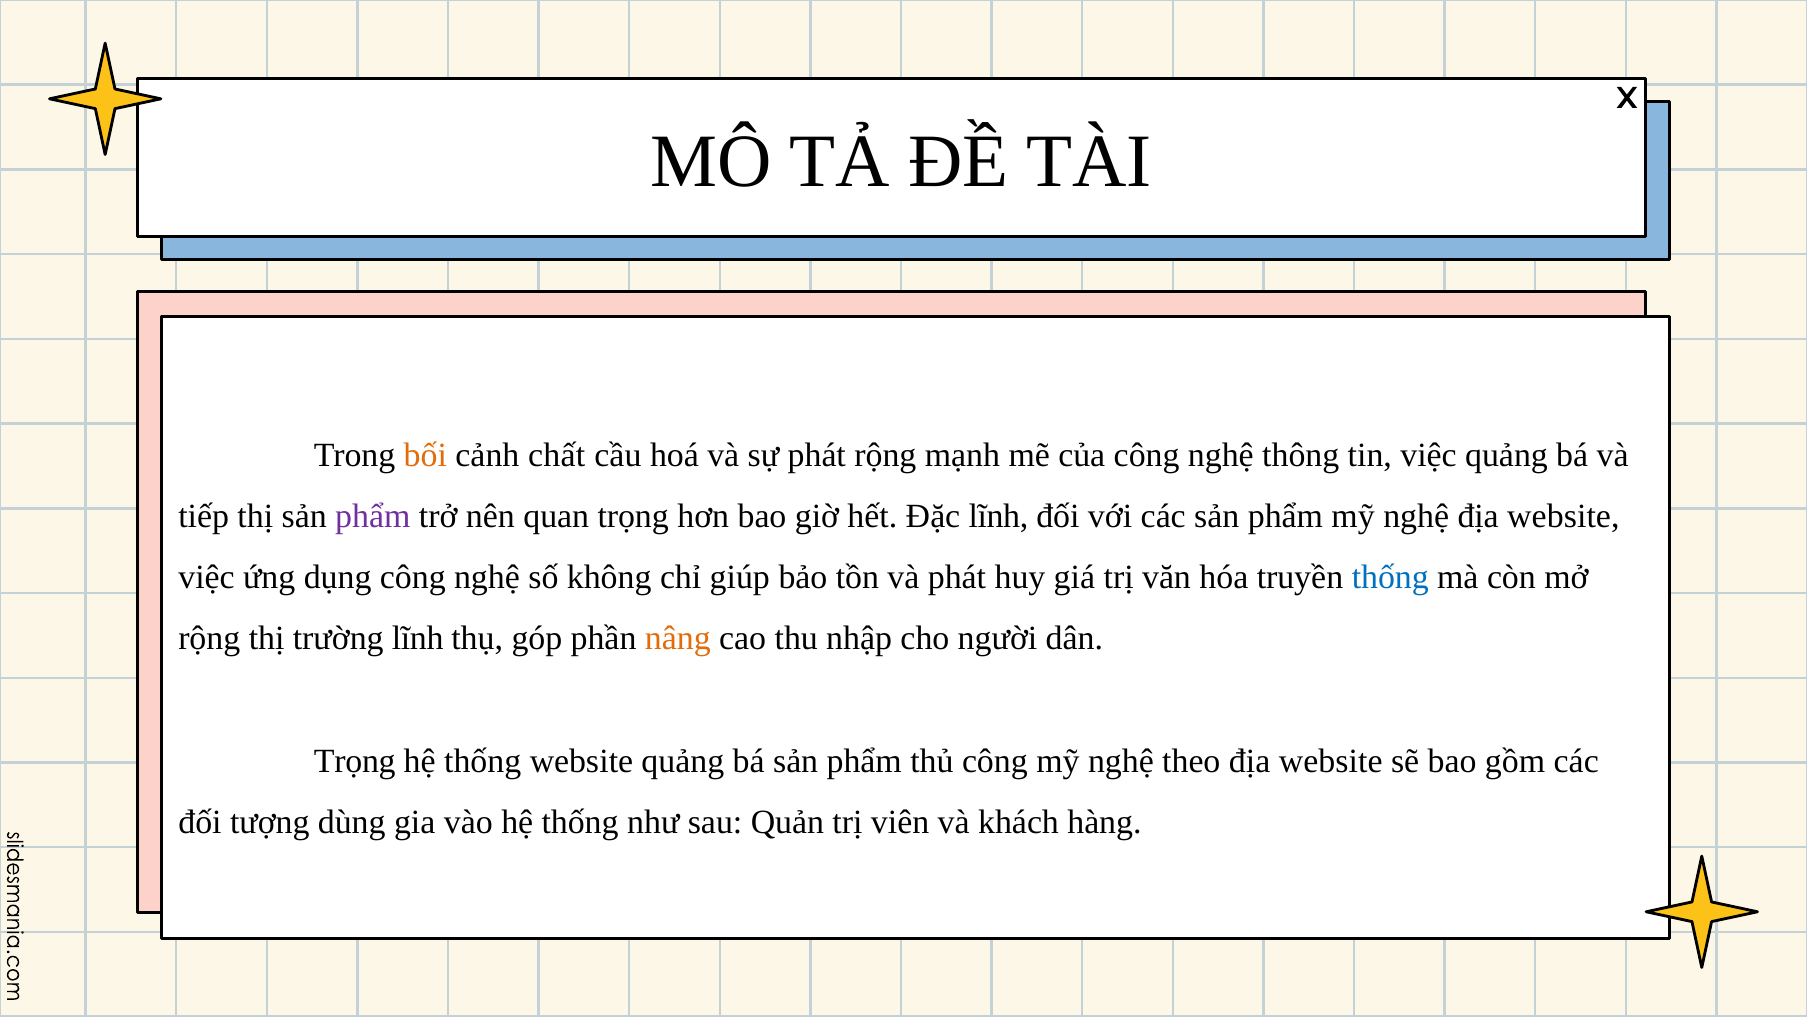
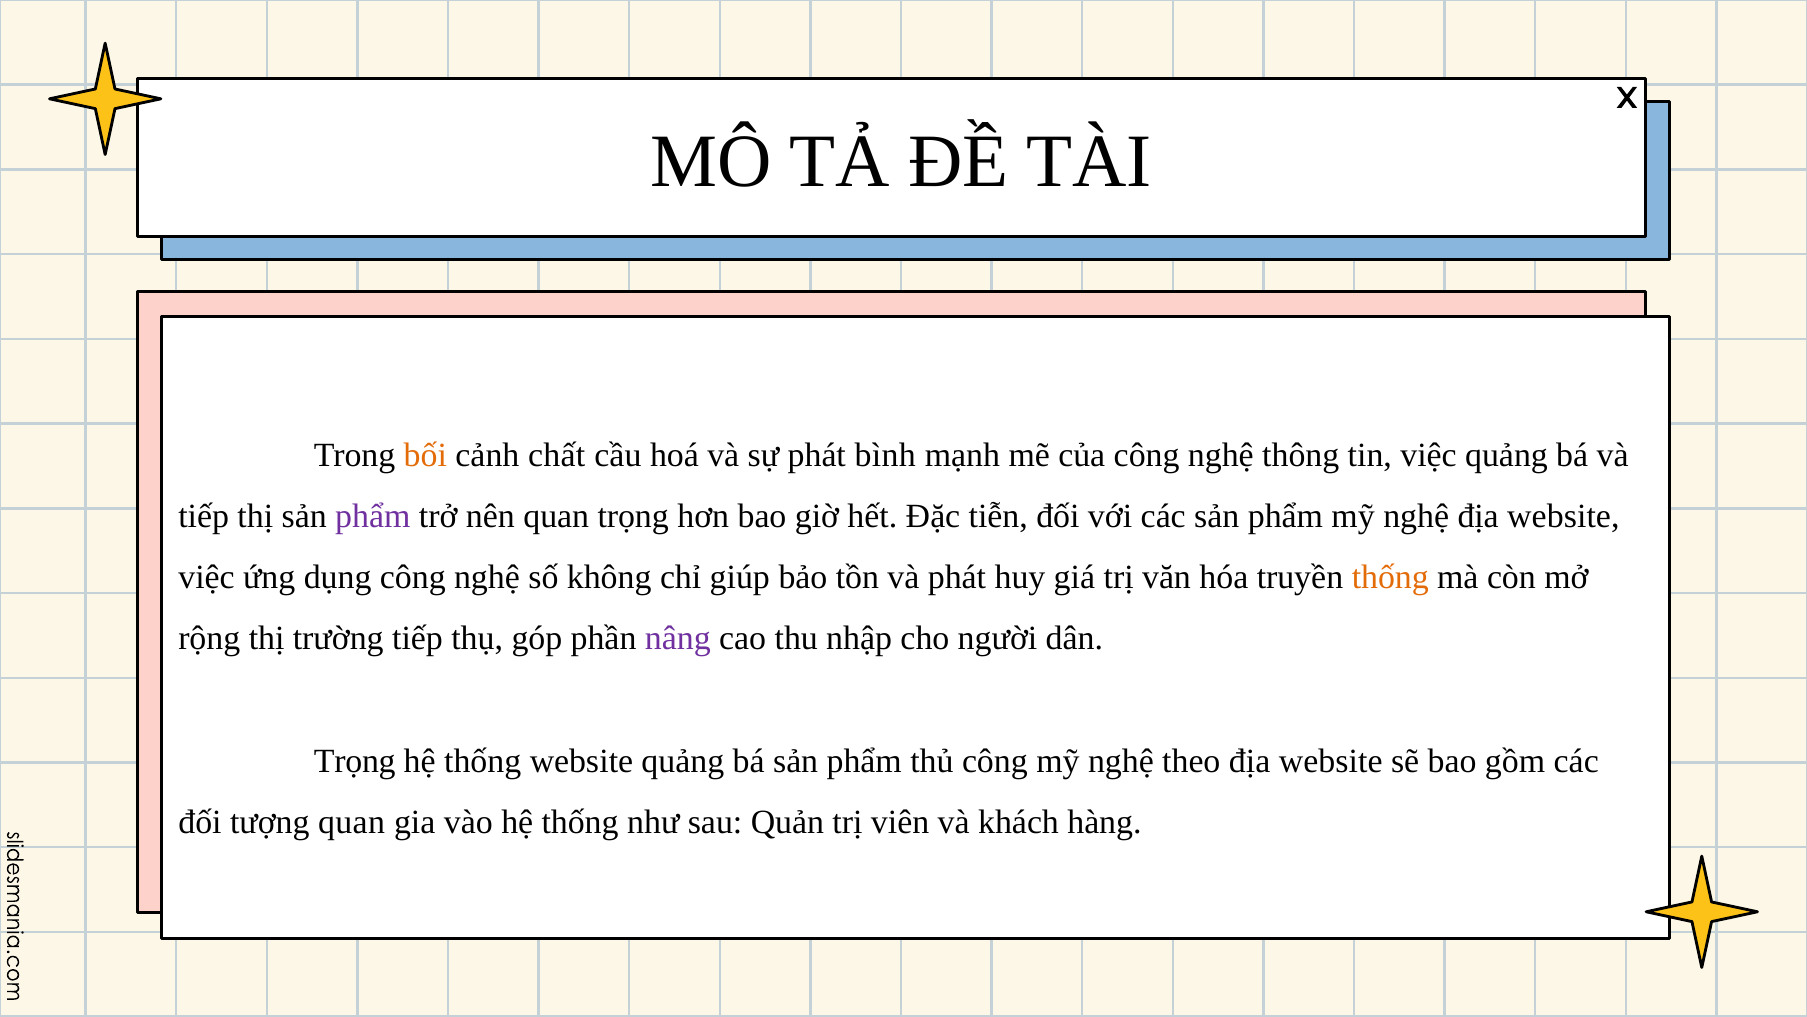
phát rộng: rộng -> bình
Đặc lĩnh: lĩnh -> tiễn
thống at (1390, 577) colour: blue -> orange
trường lĩnh: lĩnh -> tiếp
nâng colour: orange -> purple
tượng dùng: dùng -> quan
